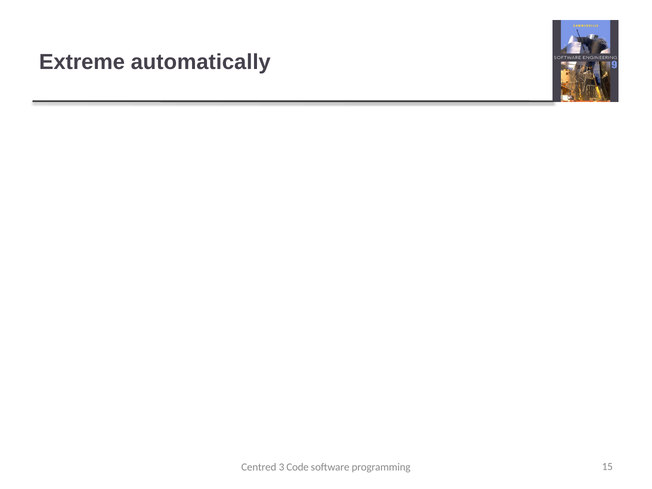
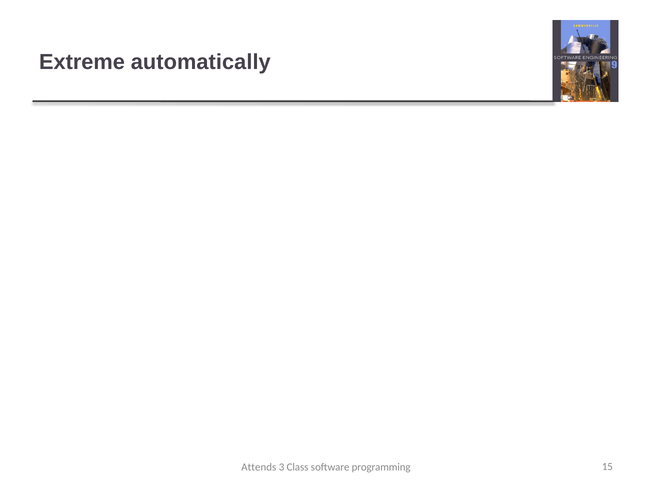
Centred: Centred -> Attends
Code: Code -> Class
